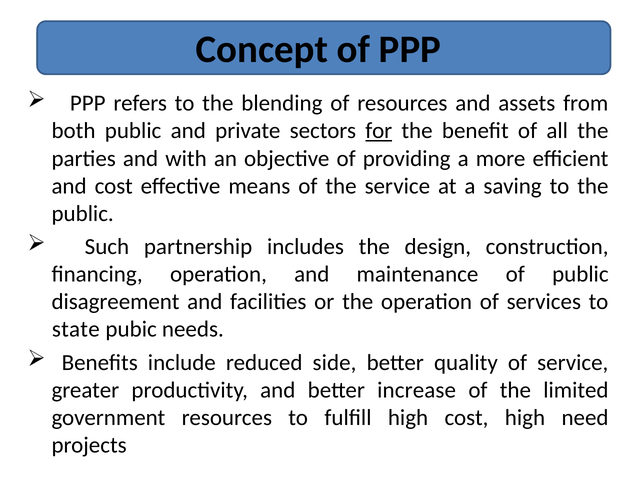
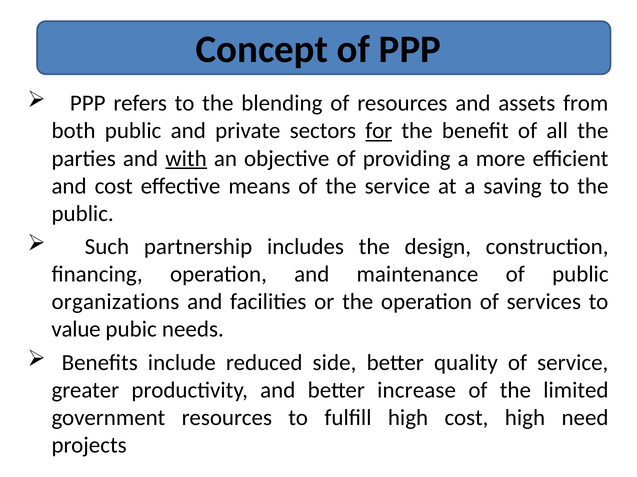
with underline: none -> present
disagreement: disagreement -> organizations
state: state -> value
